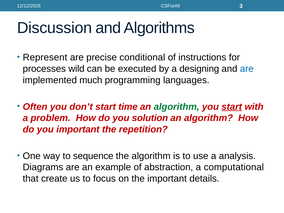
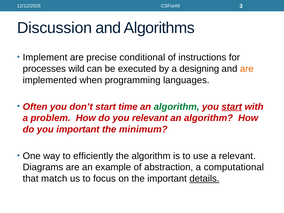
Represent: Represent -> Implement
are at (247, 69) colour: blue -> orange
much: much -> when
you solution: solution -> relevant
repetition: repetition -> minimum
sequence: sequence -> efficiently
a analysis: analysis -> relevant
create: create -> match
details underline: none -> present
